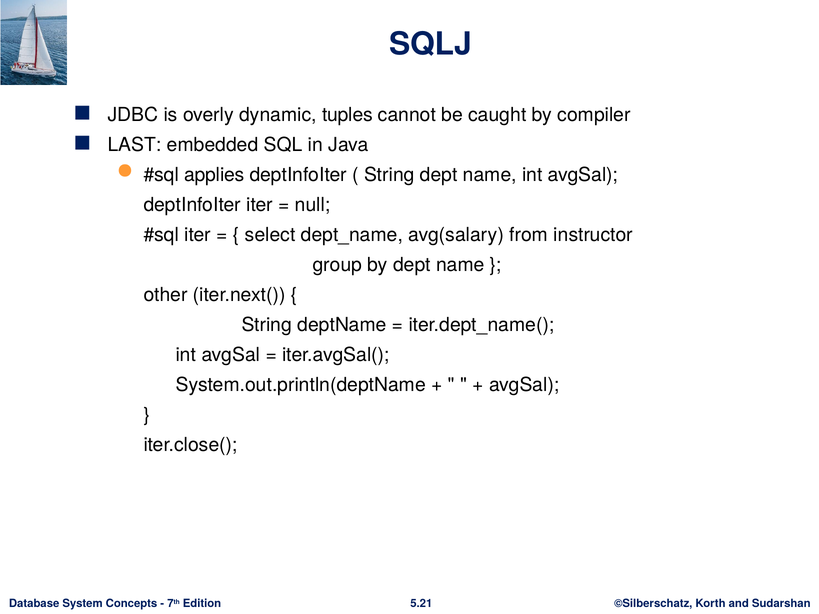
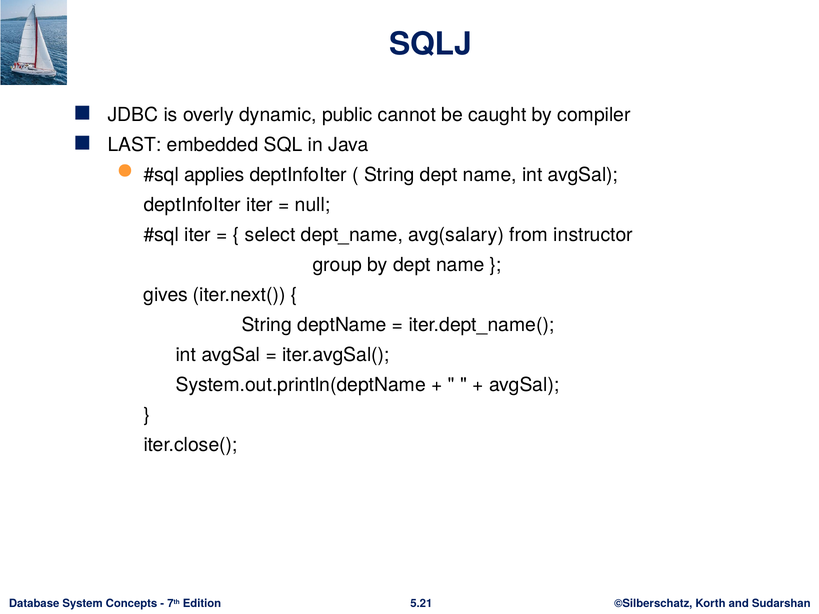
tuples: tuples -> public
other: other -> gives
